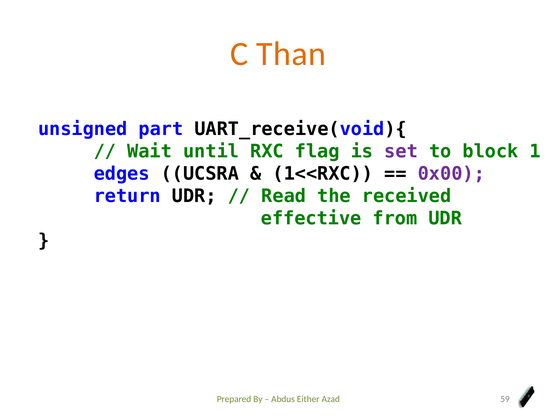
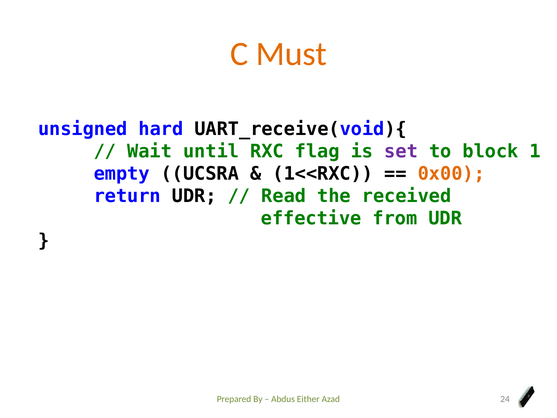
Than: Than -> Must
part: part -> hard
edges: edges -> empty
0x00 colour: purple -> orange
59: 59 -> 24
